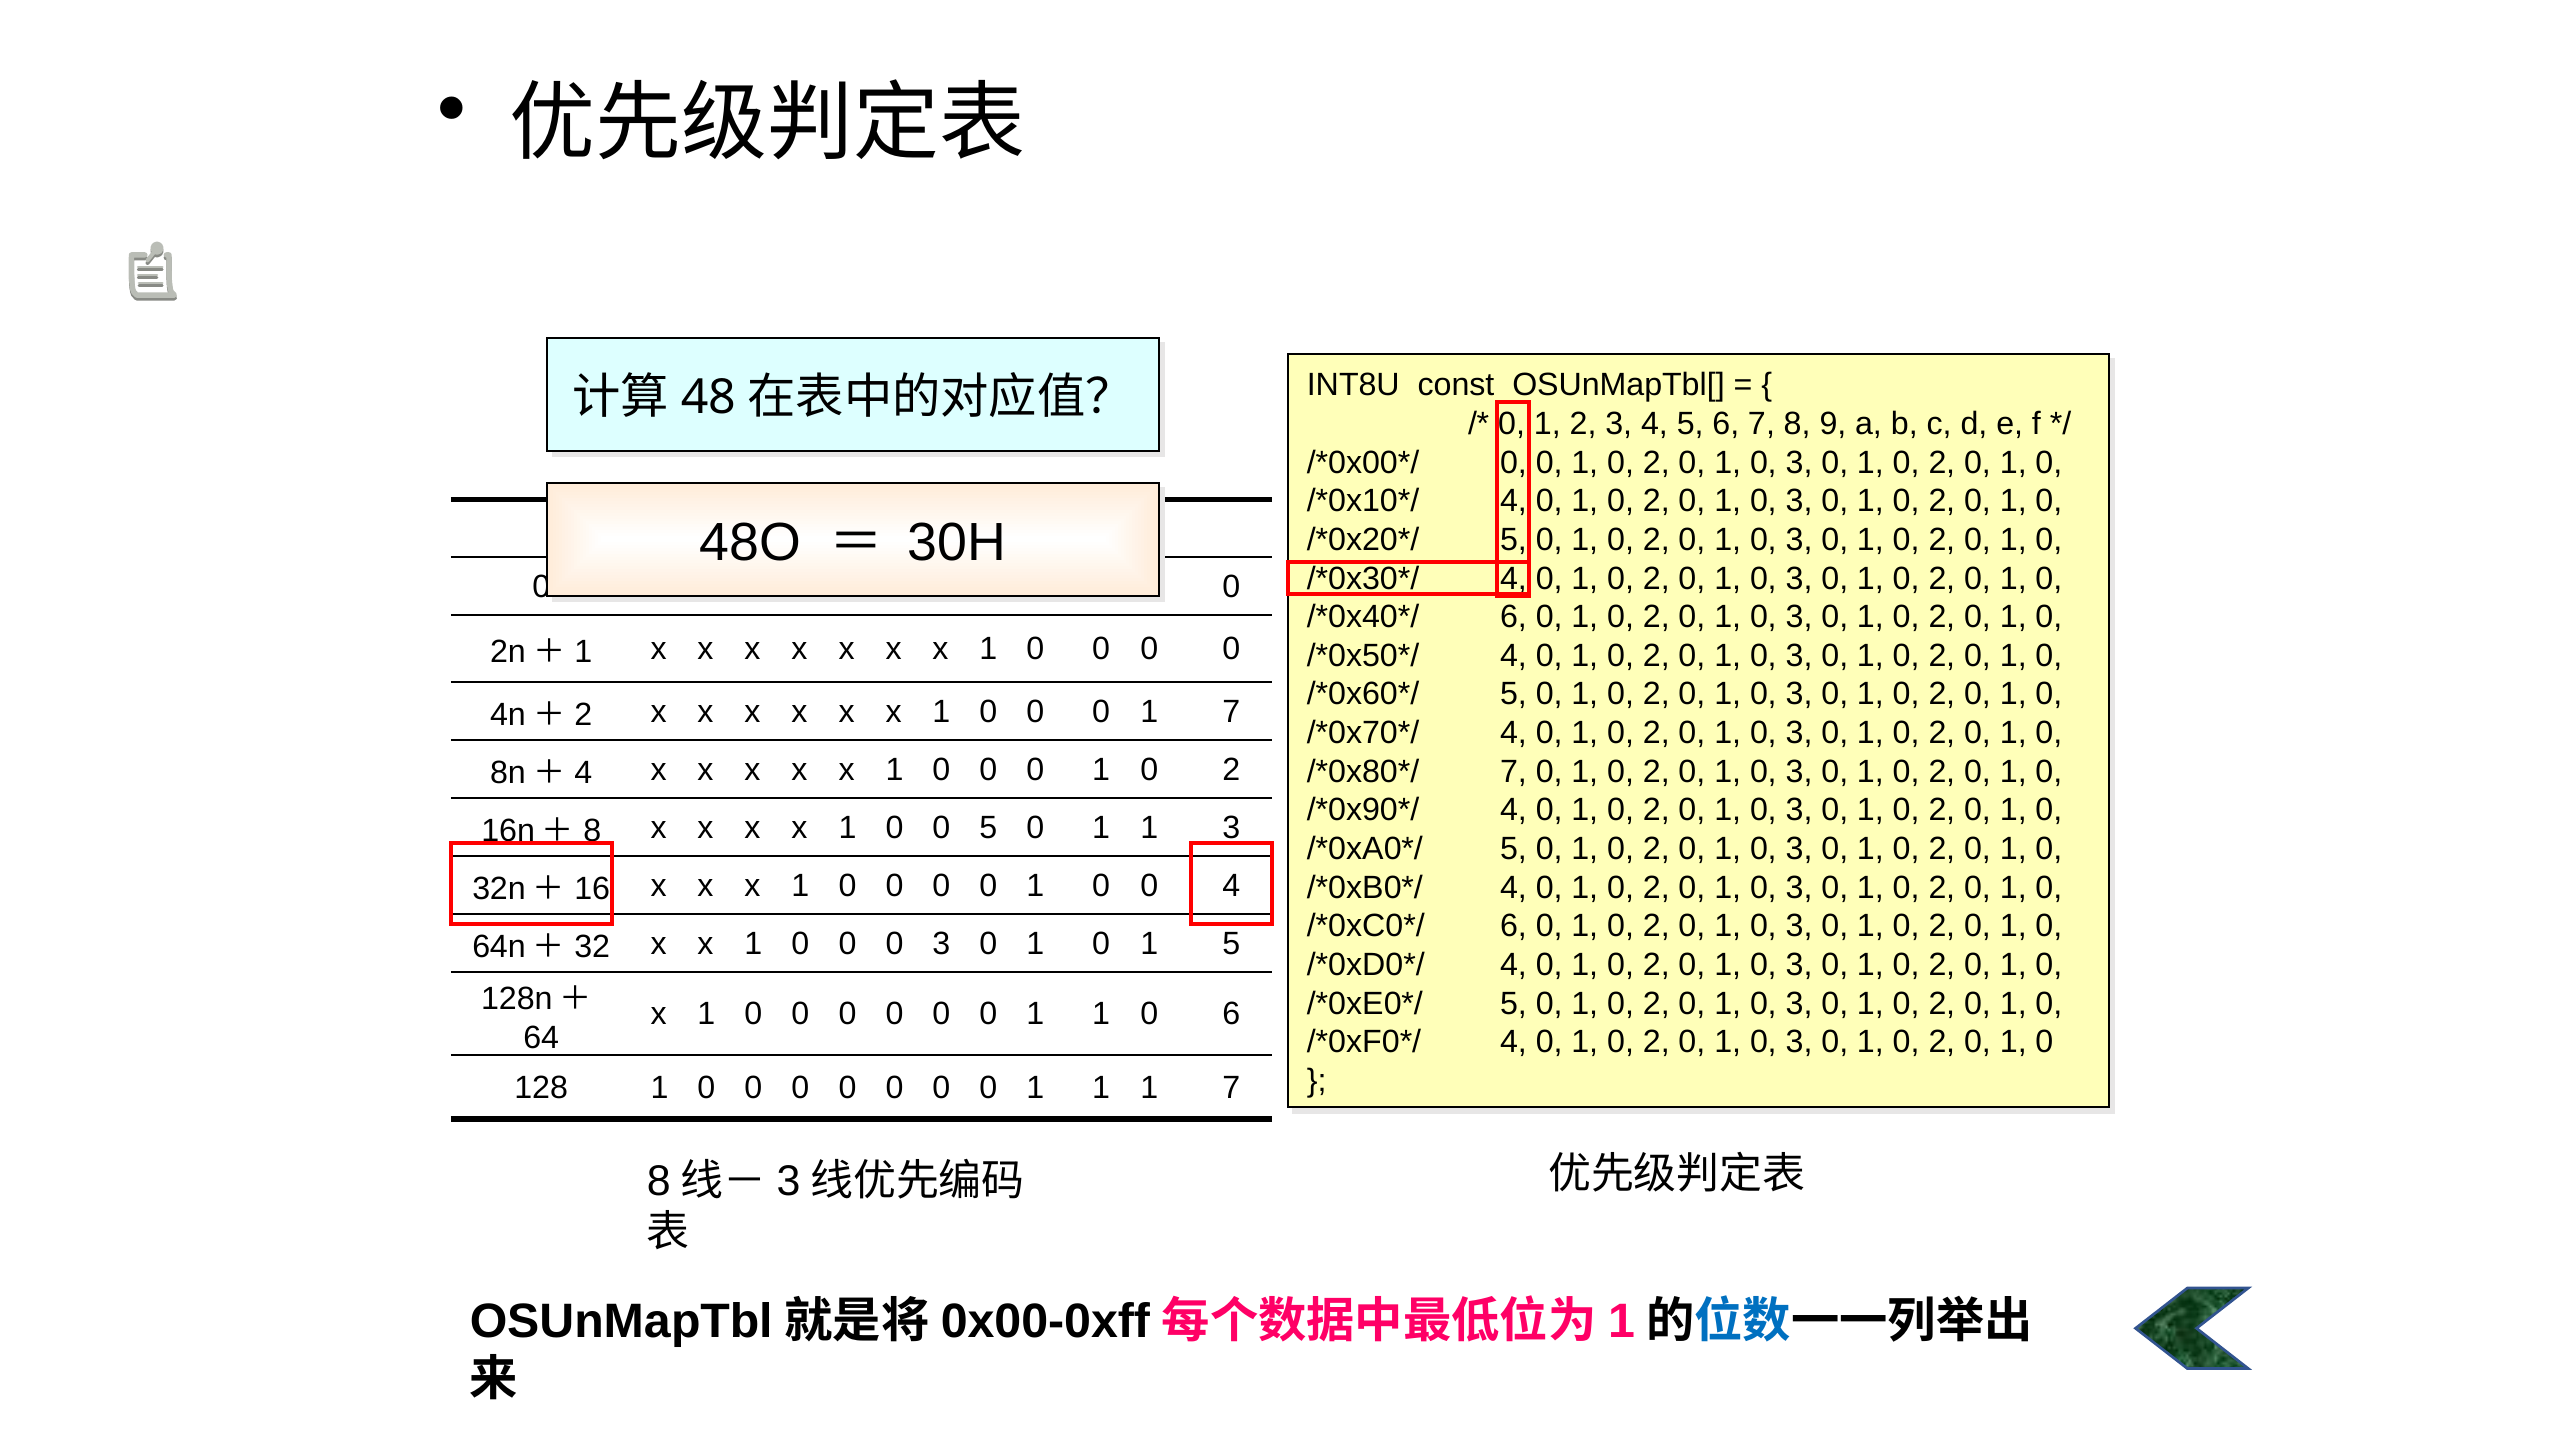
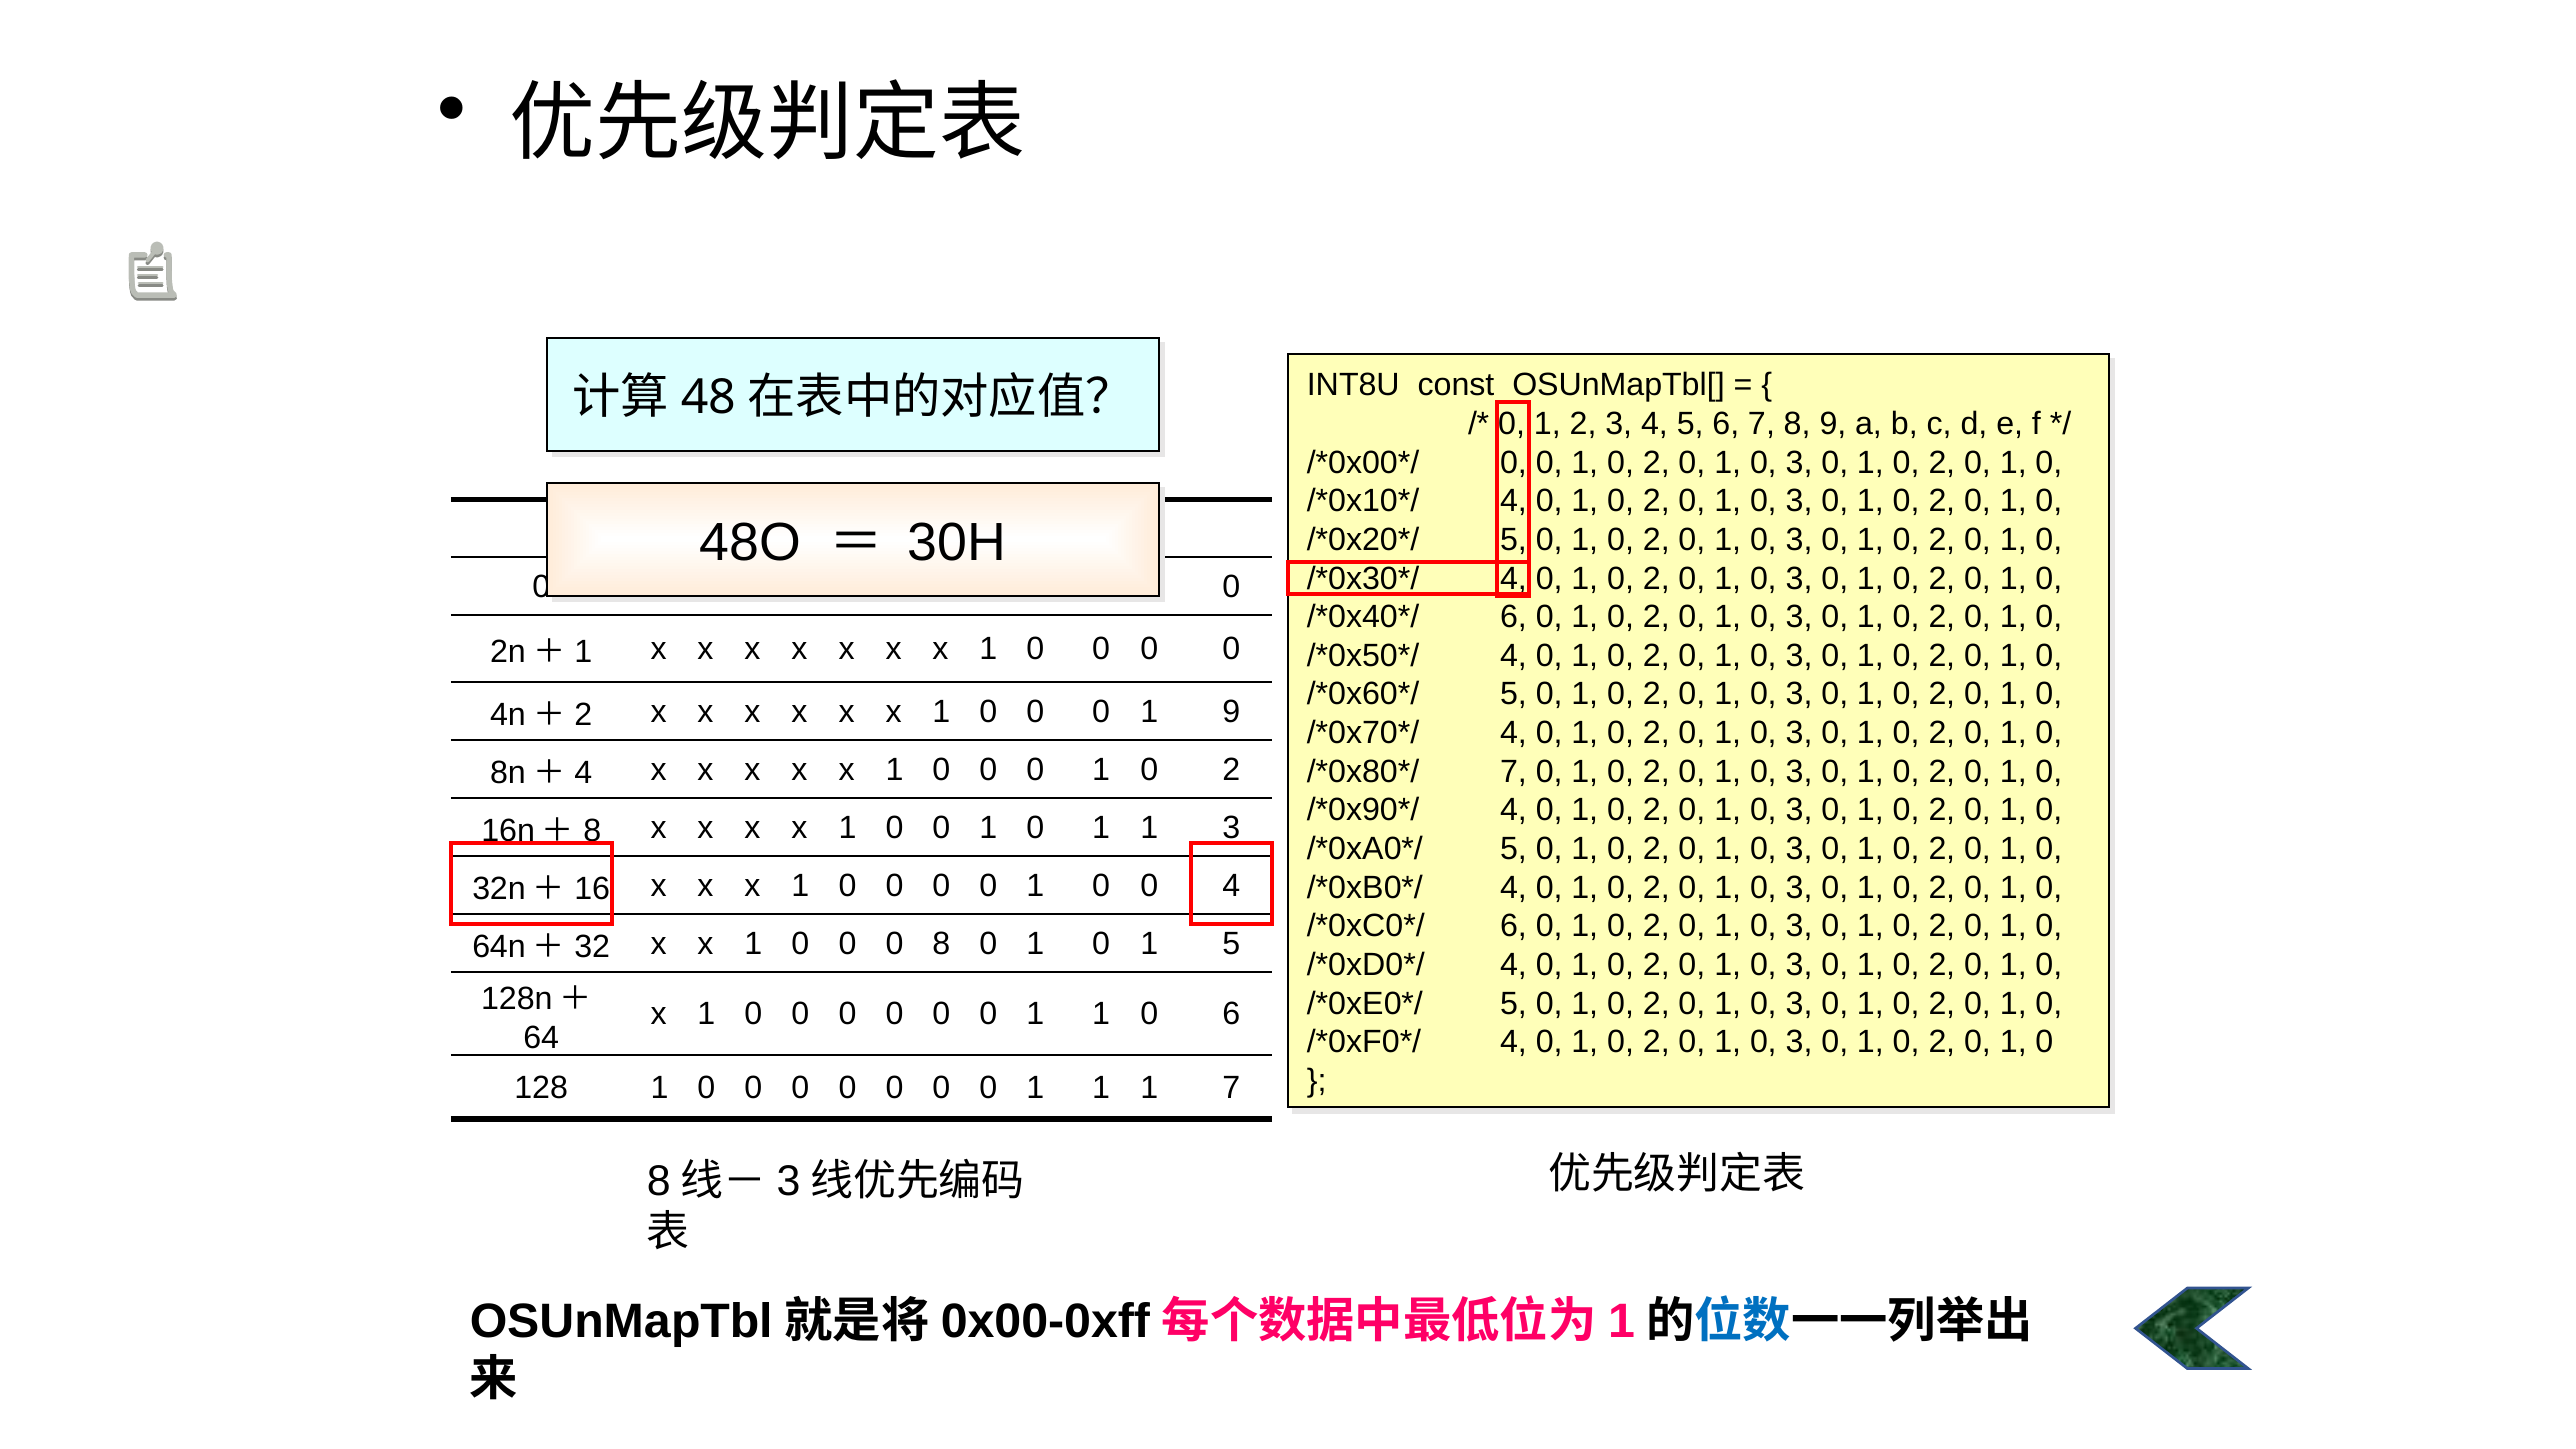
0 1 7: 7 -> 9
1 0 0 5: 5 -> 1
0 0 3: 3 -> 8
